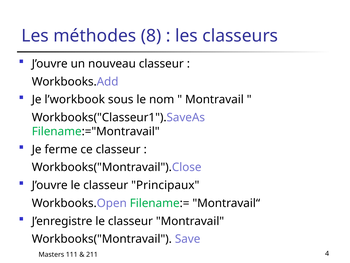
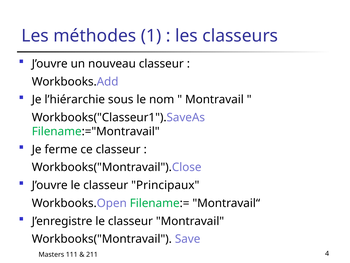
8: 8 -> 1
l’workbook: l’workbook -> l’hiérarchie
